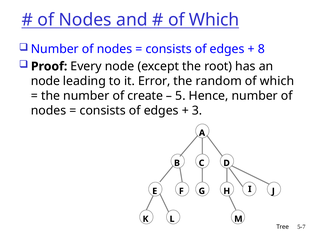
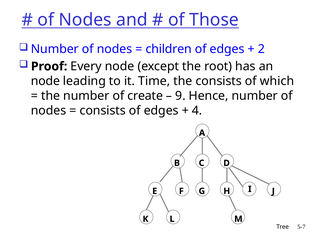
Which at (214, 20): Which -> Those
consists at (169, 49): consists -> children
8: 8 -> 2
Error: Error -> Time
the random: random -> consists
5: 5 -> 9
3: 3 -> 4
